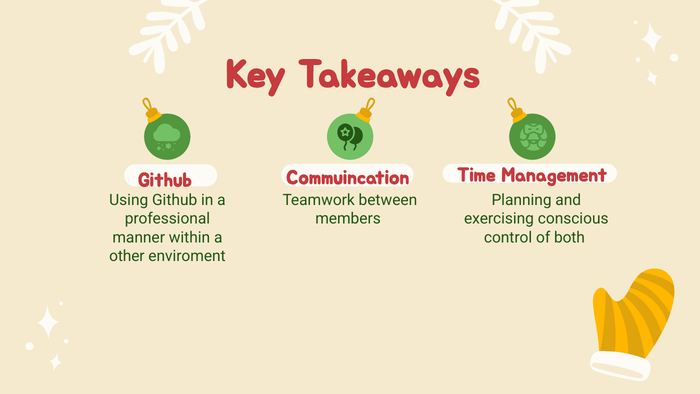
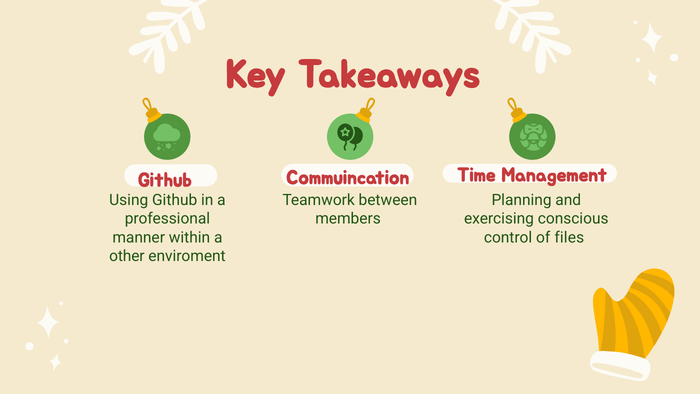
both: both -> files
